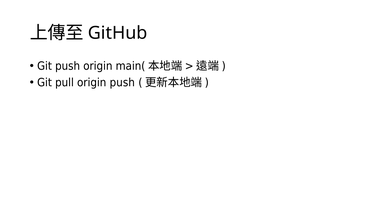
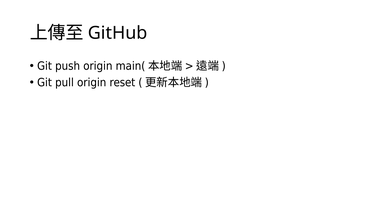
origin push: push -> reset
